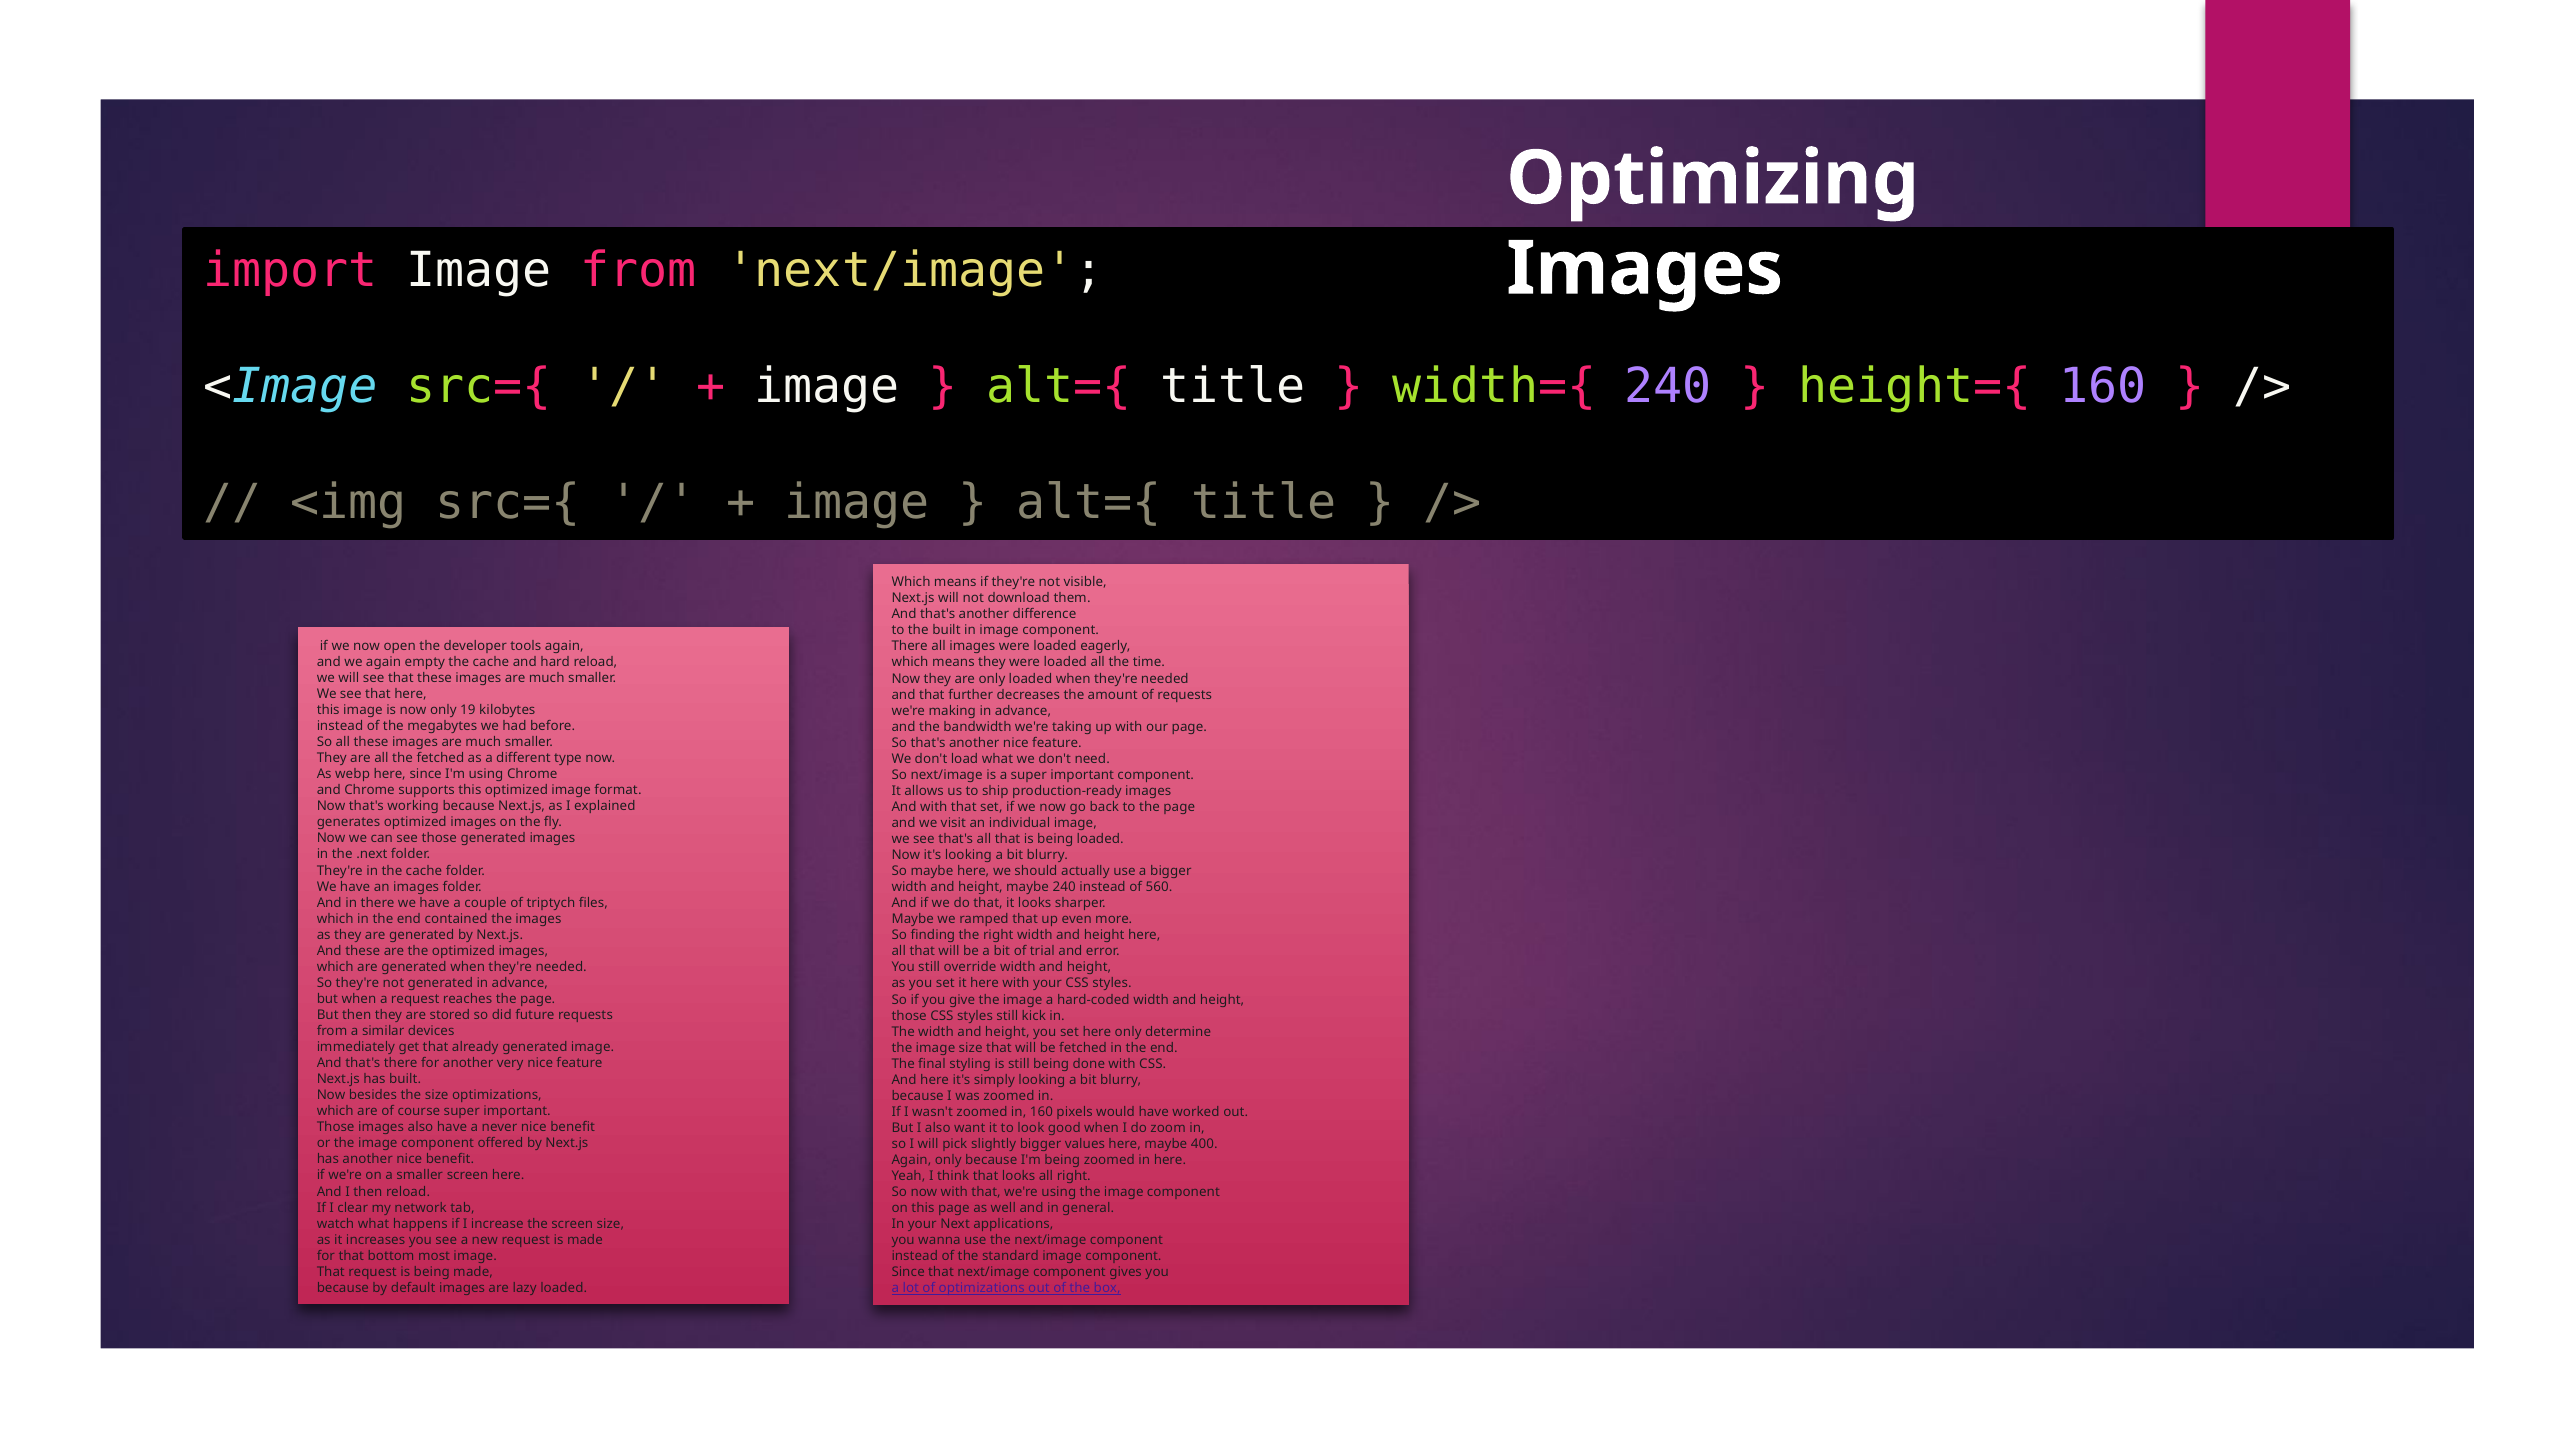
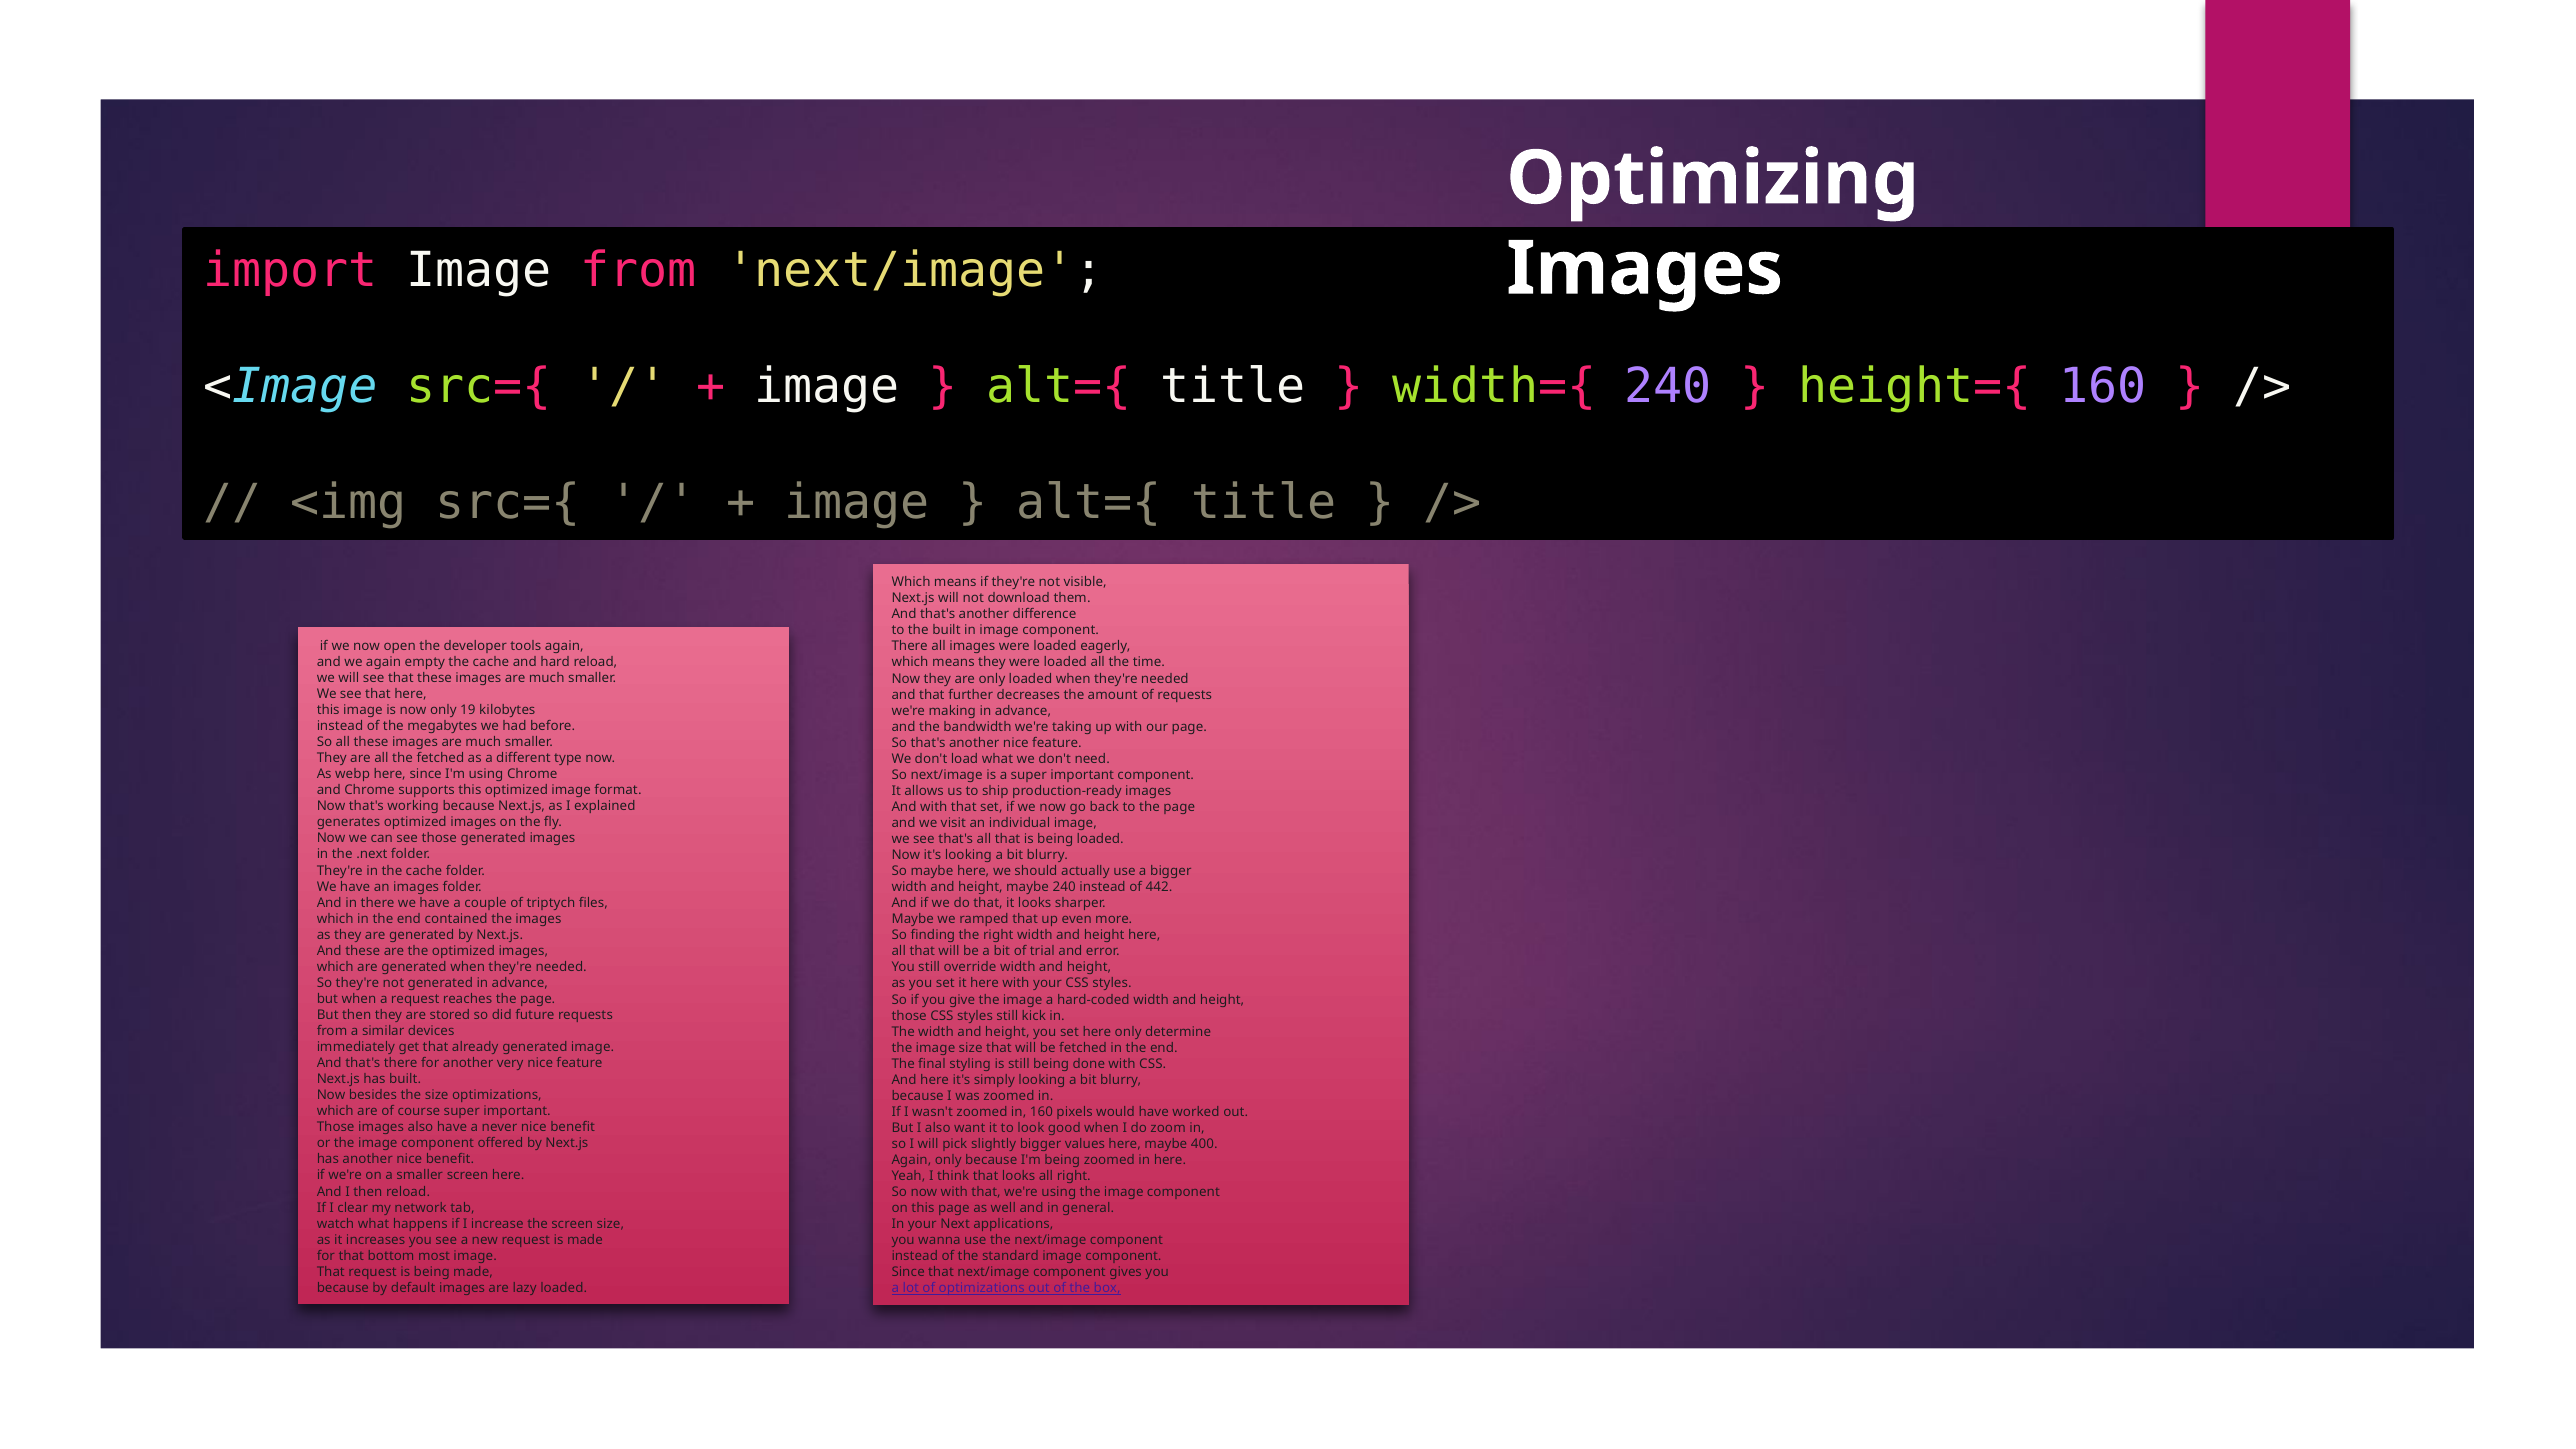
560: 560 -> 442
